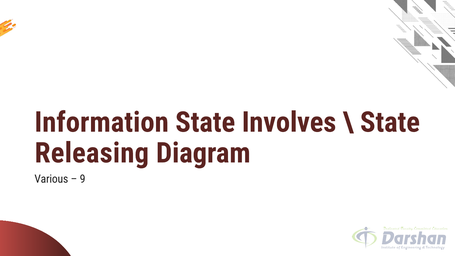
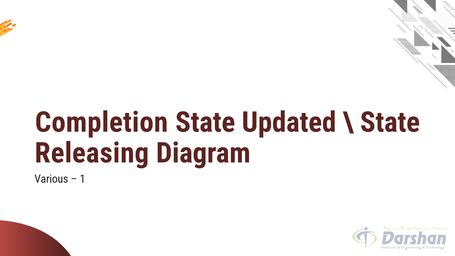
Information: Information -> Completion
Involves: Involves -> Updated
9: 9 -> 1
